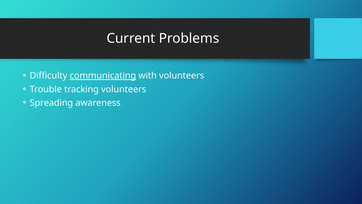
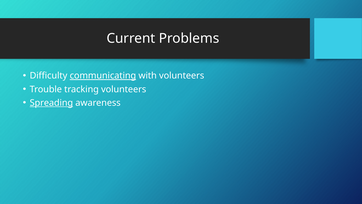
Spreading underline: none -> present
